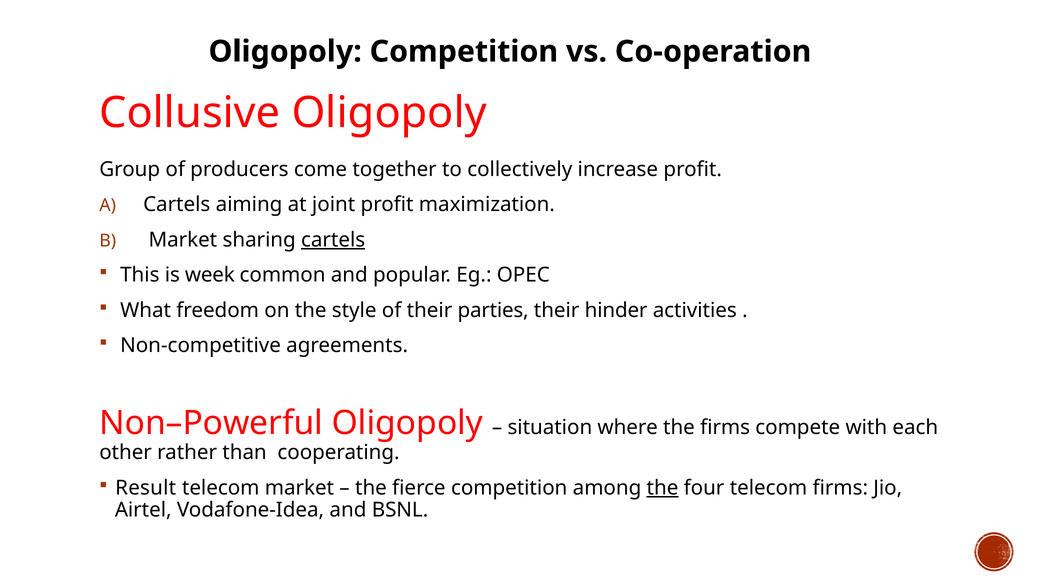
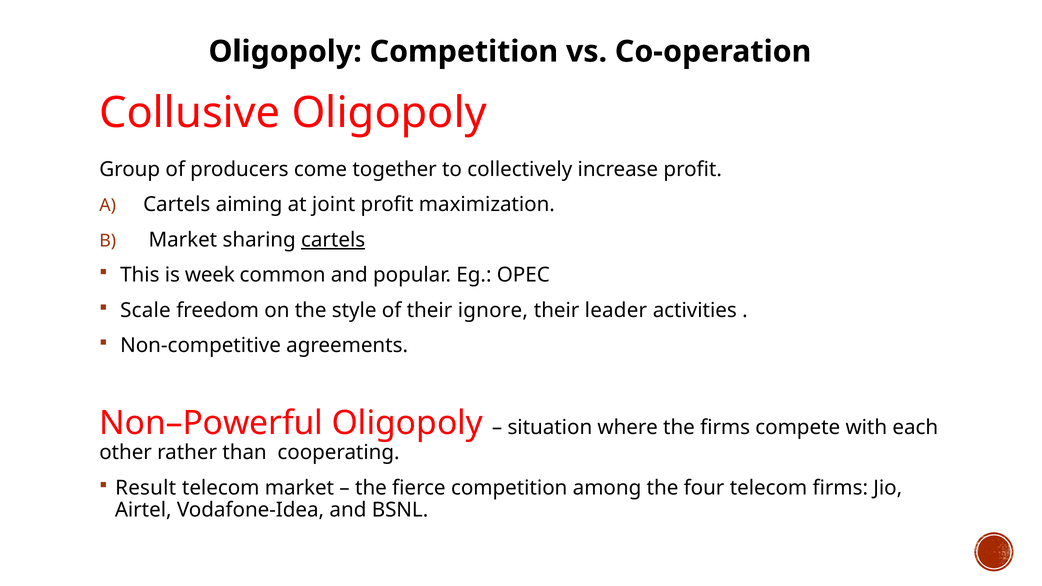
What: What -> Scale
parties: parties -> ignore
hinder: hinder -> leader
the at (662, 488) underline: present -> none
